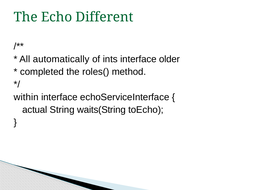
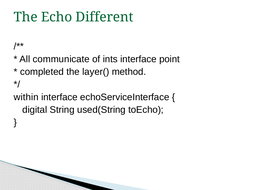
automatically: automatically -> communicate
older: older -> point
roles(: roles( -> layer(
actual: actual -> digital
waits(String: waits(String -> used(String
